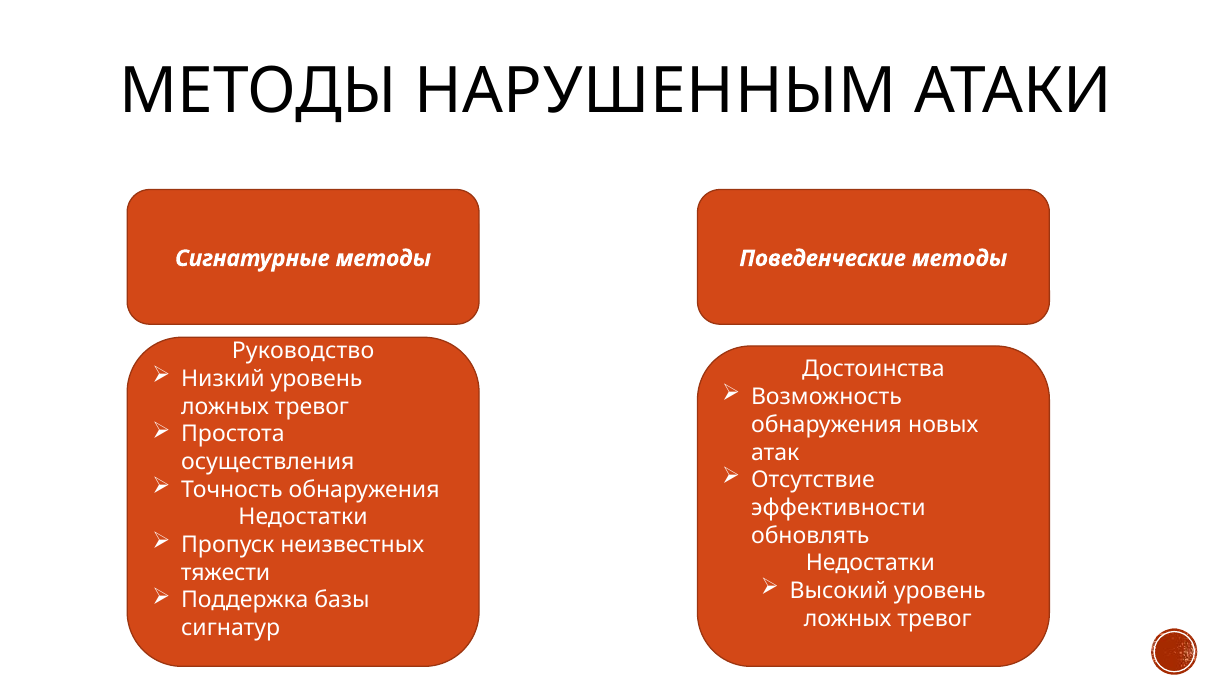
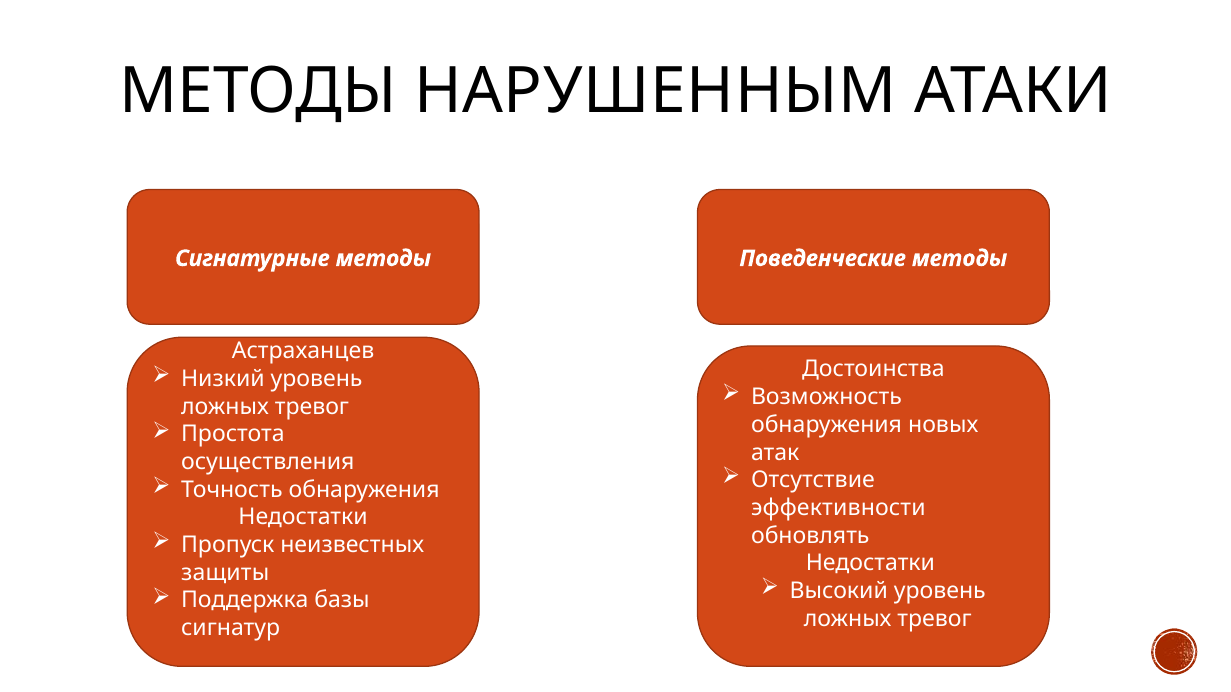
Руководство: Руководство -> Астраханцев
тяжести: тяжести -> защиты
